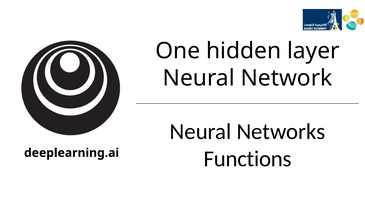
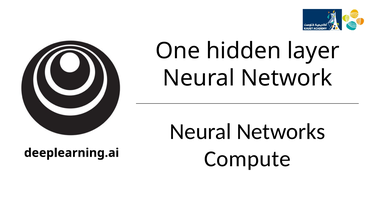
Functions: Functions -> Compute
